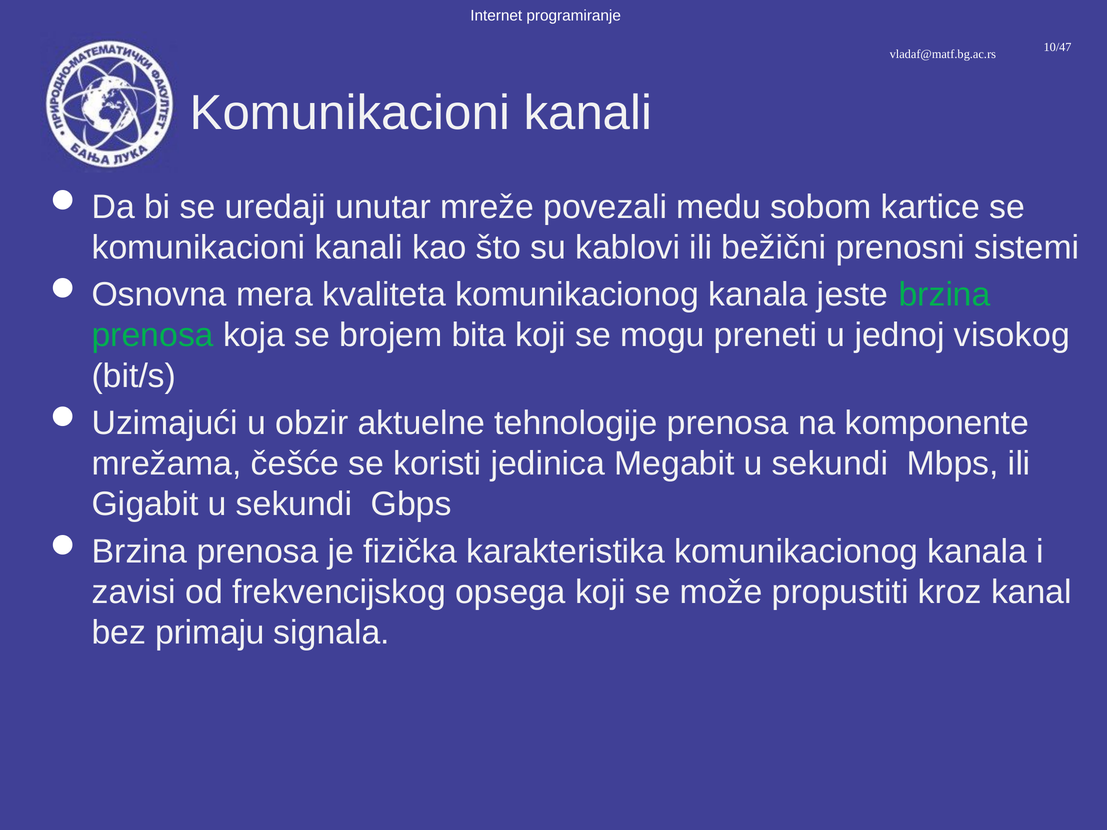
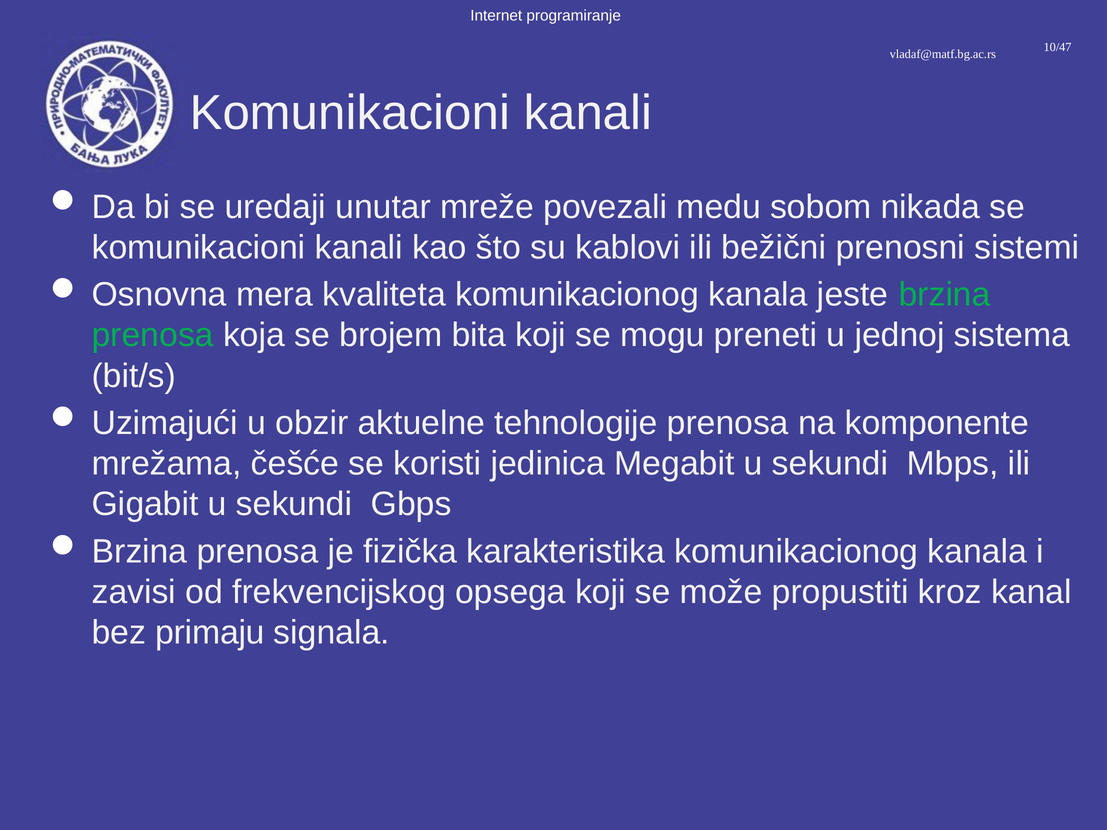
kartice: kartice -> nikada
visokog: visokog -> sistema
